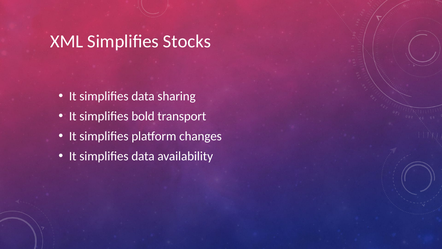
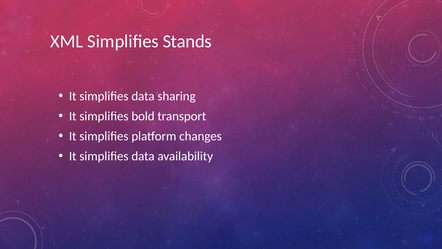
Stocks: Stocks -> Stands
